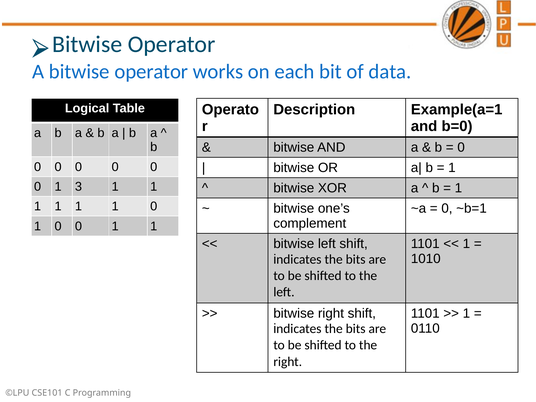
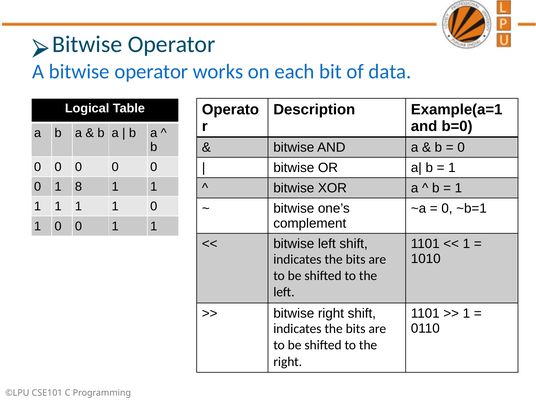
3: 3 -> 8
